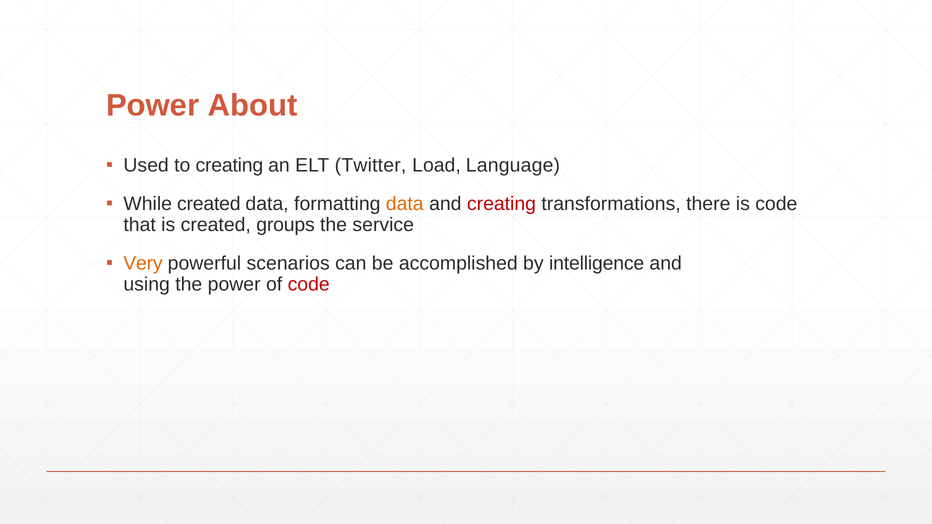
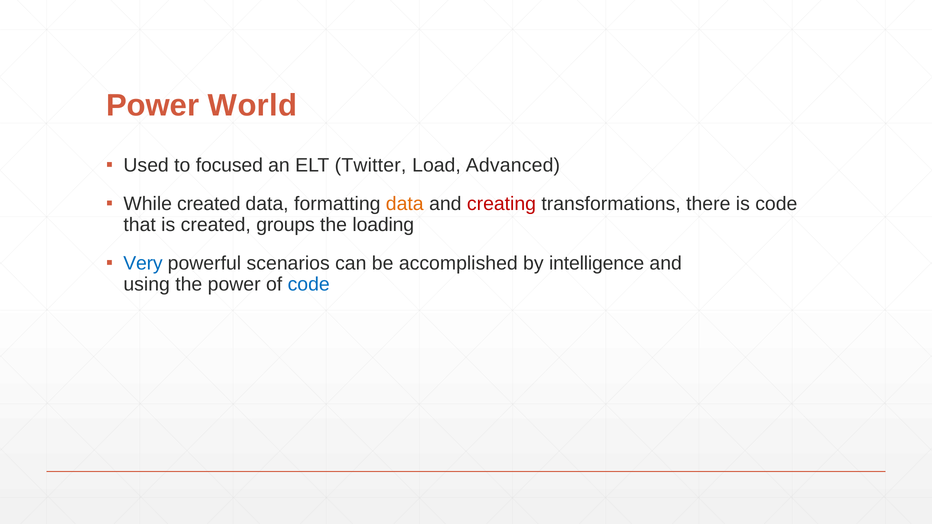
About: About -> World
to creating: creating -> focused
Language: Language -> Advanced
service: service -> loading
Very colour: orange -> blue
code at (309, 284) colour: red -> blue
